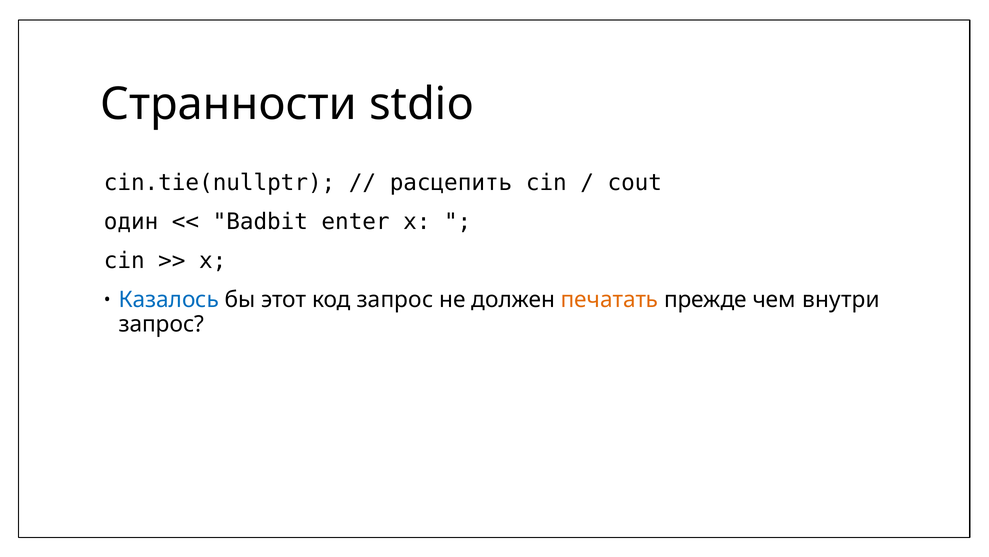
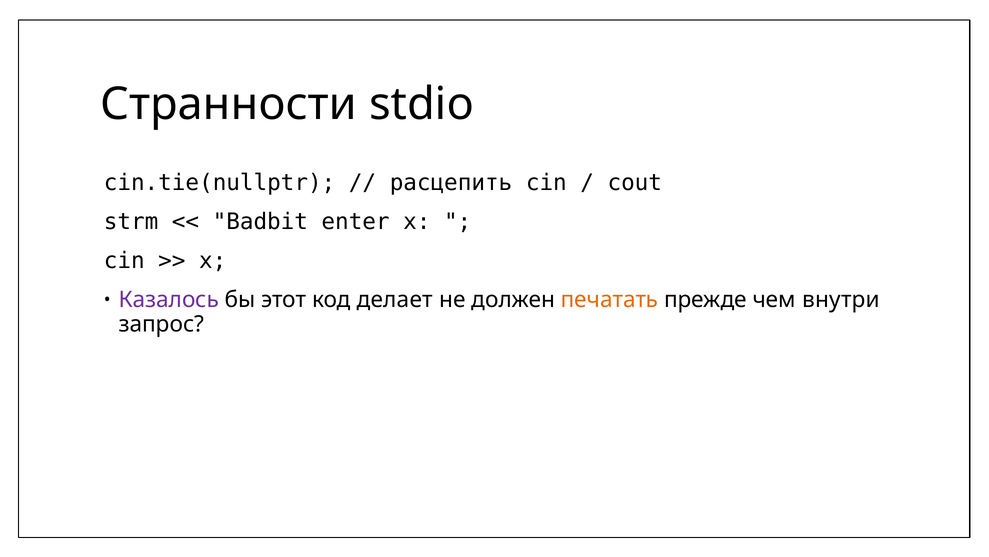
один: один -> strm
Казалось colour: blue -> purple
код запрос: запрос -> делает
